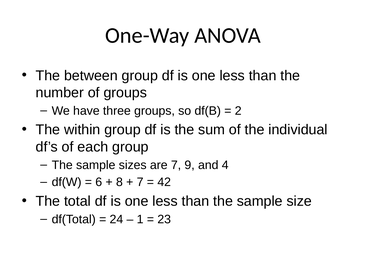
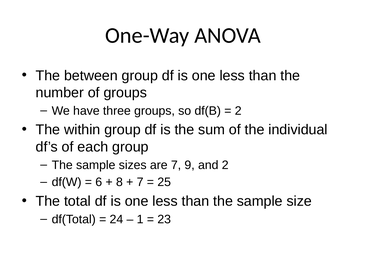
and 4: 4 -> 2
42: 42 -> 25
